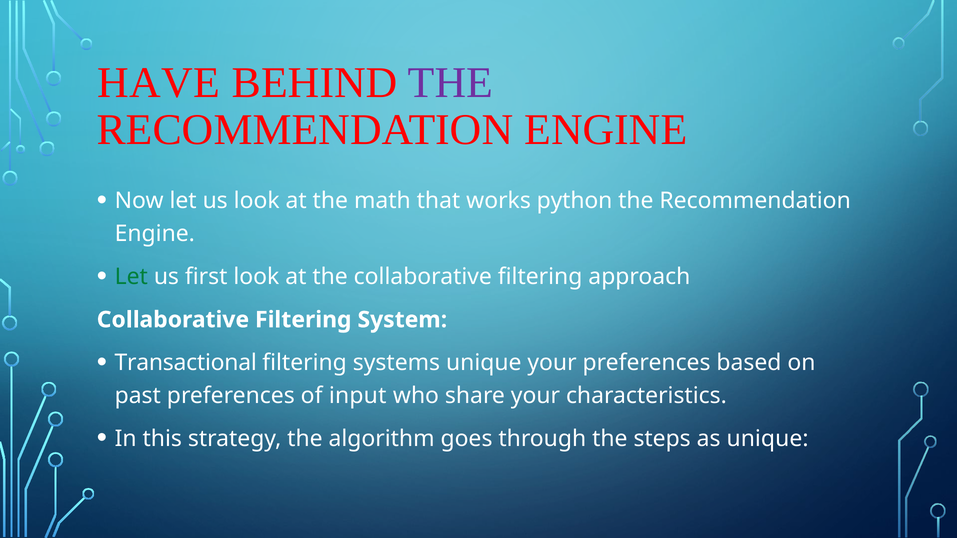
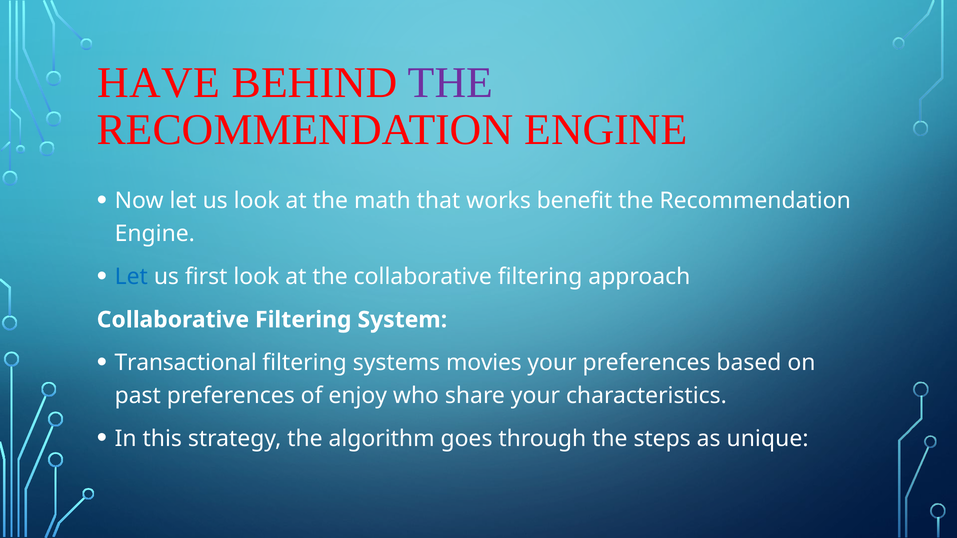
python: python -> benefit
Let at (131, 277) colour: green -> blue
systems unique: unique -> movies
input: input -> enjoy
